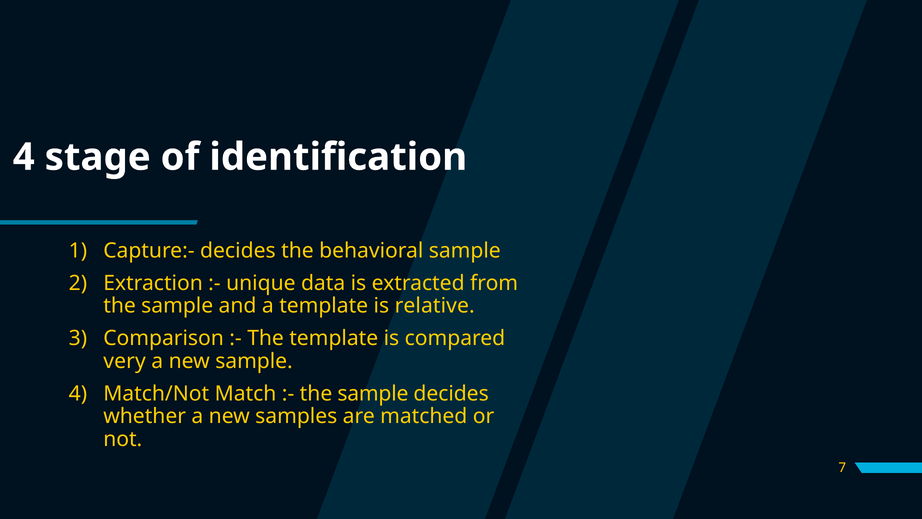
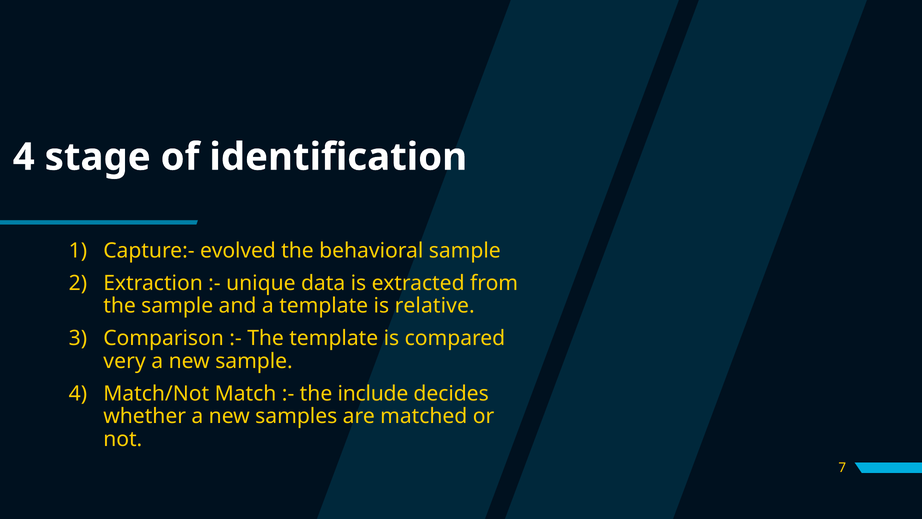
Capture:- decides: decides -> evolved
sample at (373, 393): sample -> include
